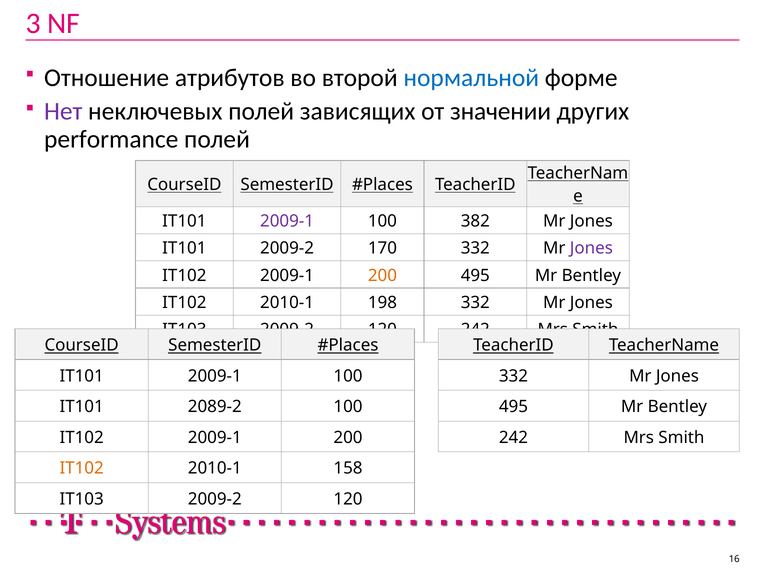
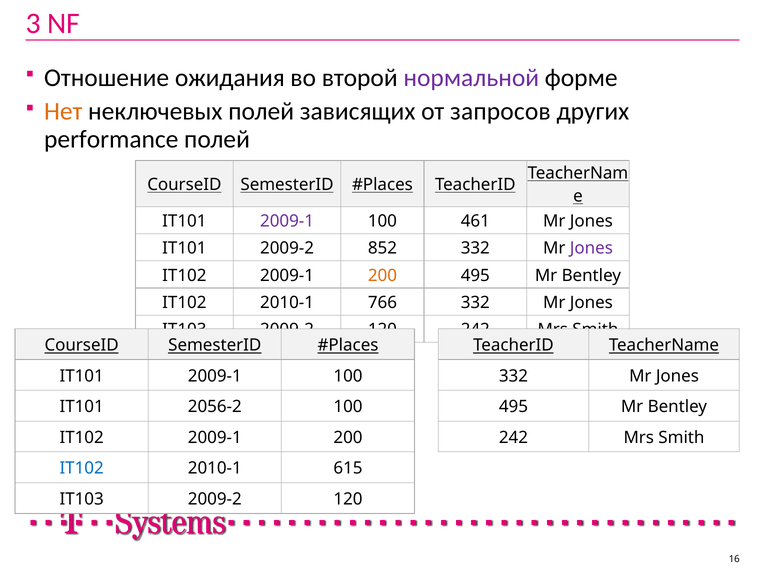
атрибутов: атрибутов -> ожидания
нормальной colour: blue -> purple
Нет colour: purple -> orange
значении: значении -> запросов
382: 382 -> 461
170: 170 -> 852
198: 198 -> 766
2089-2: 2089-2 -> 2056-2
IT102 at (82, 468) colour: orange -> blue
158: 158 -> 615
